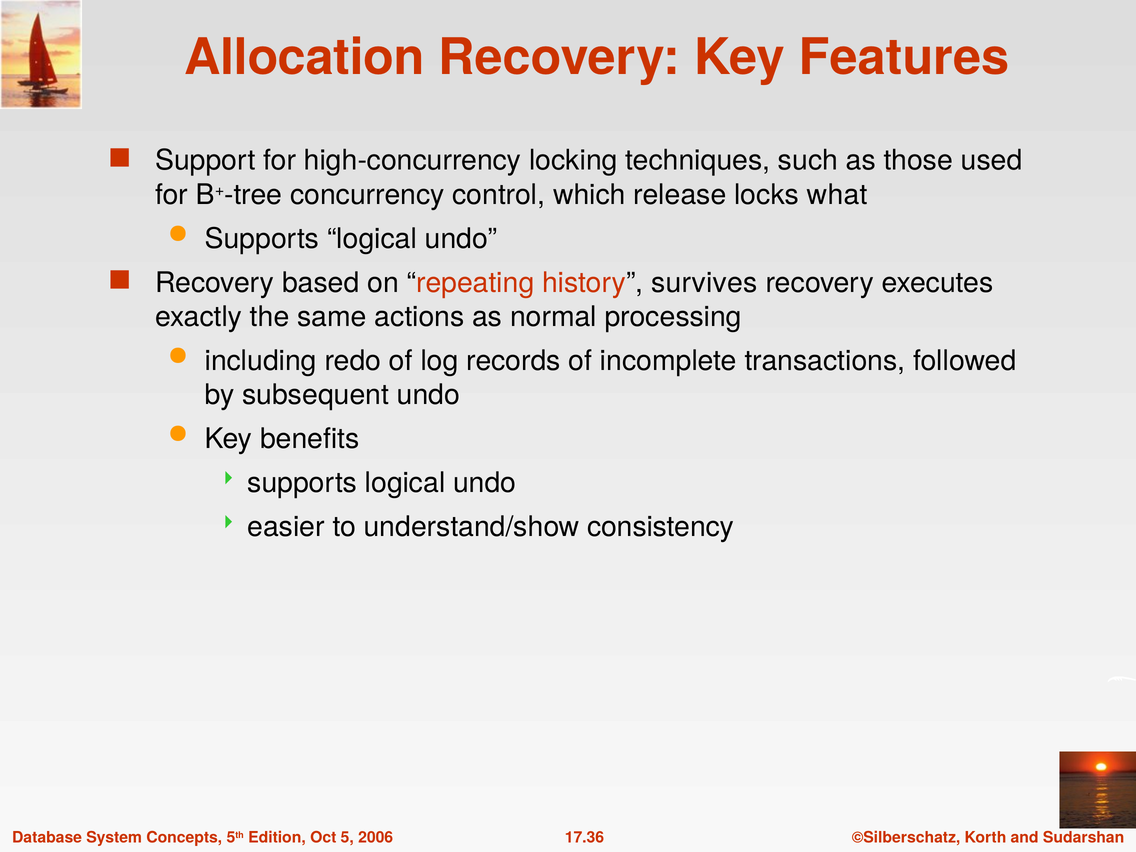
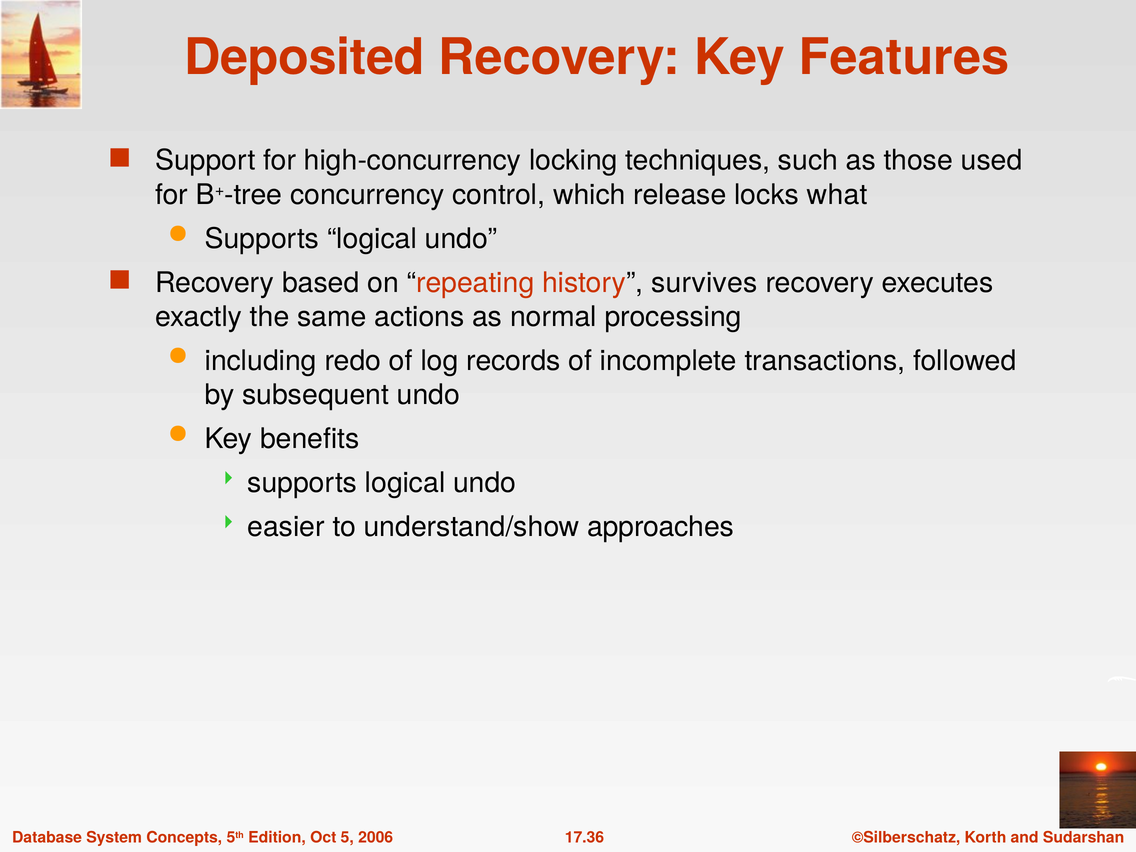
Allocation: Allocation -> Deposited
consistency: consistency -> approaches
